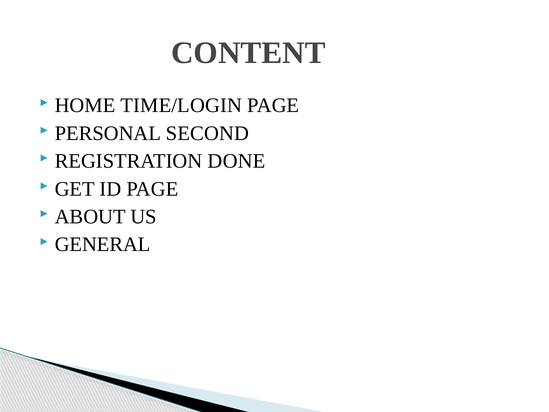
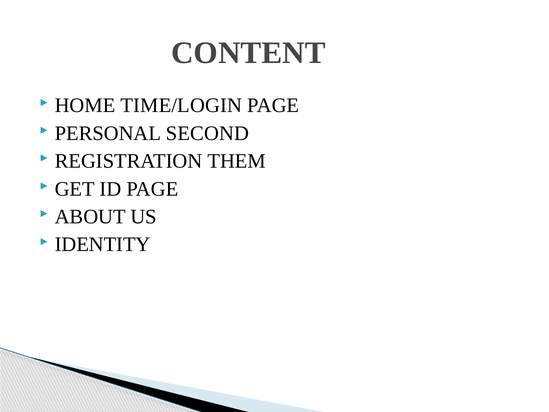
DONE: DONE -> THEM
GENERAL: GENERAL -> IDENTITY
